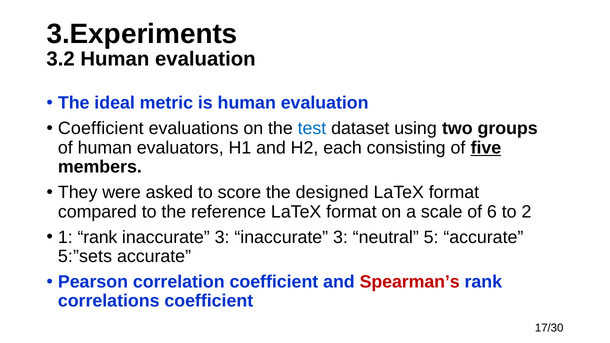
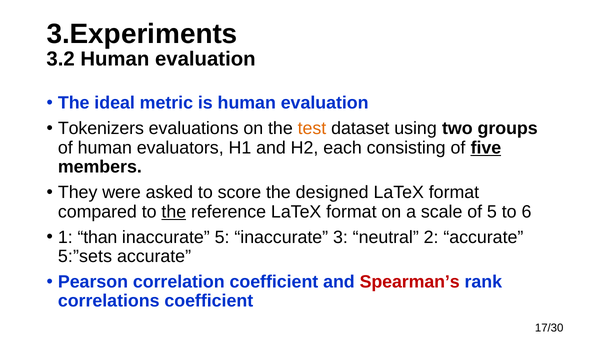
Coefficient at (101, 129): Coefficient -> Tokenizers
test colour: blue -> orange
the at (174, 212) underline: none -> present
of 6: 6 -> 5
2: 2 -> 6
1 rank: rank -> than
3 at (222, 237): 3 -> 5
5: 5 -> 2
